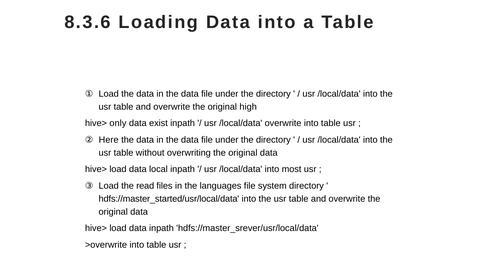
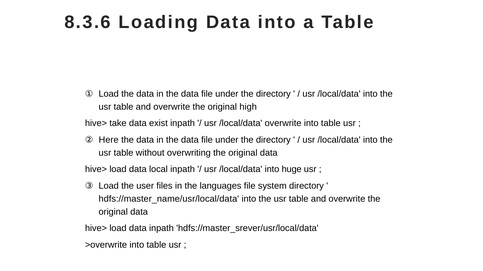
only: only -> take
most: most -> huge
read: read -> user
hdfs://master_started/usr/local/data: hdfs://master_started/usr/local/data -> hdfs://master_name/usr/local/data
